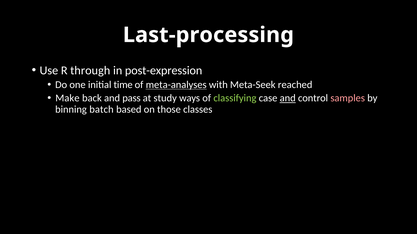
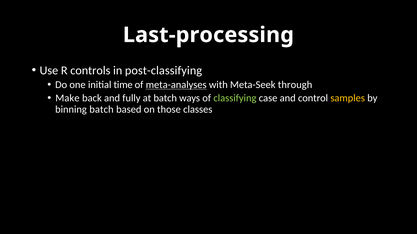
through: through -> controls
post-expression: post-expression -> post-classifying
reached: reached -> through
pass: pass -> fully
at study: study -> batch
and at (288, 98) underline: present -> none
samples colour: pink -> yellow
